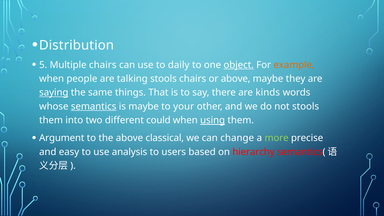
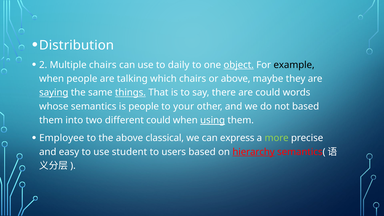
5: 5 -> 2
example colour: orange -> black
talking stools: stools -> which
things underline: none -> present
are kinds: kinds -> could
semantics underline: present -> none
is maybe: maybe -> people
not stools: stools -> based
Argument: Argument -> Employee
change: change -> express
analysis: analysis -> student
hierarchy underline: none -> present
